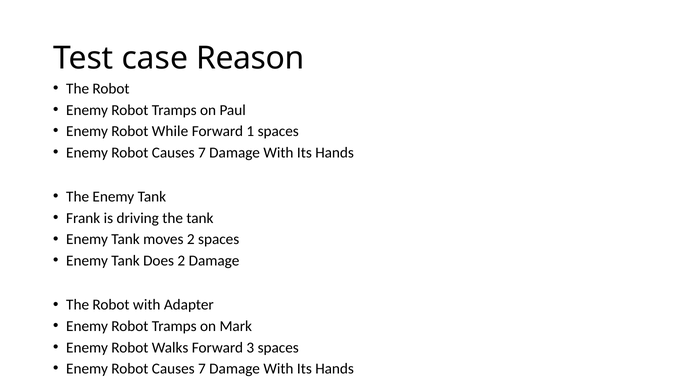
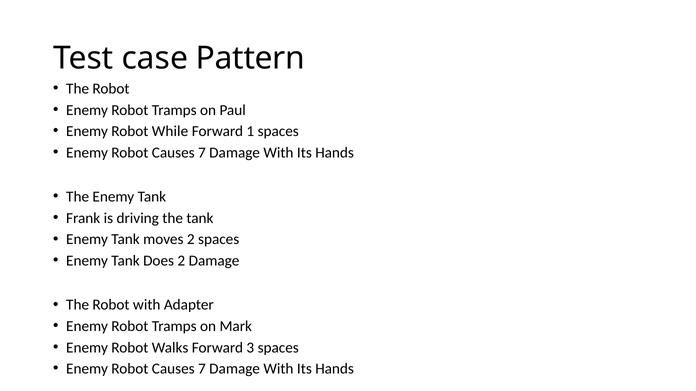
Reason: Reason -> Pattern
